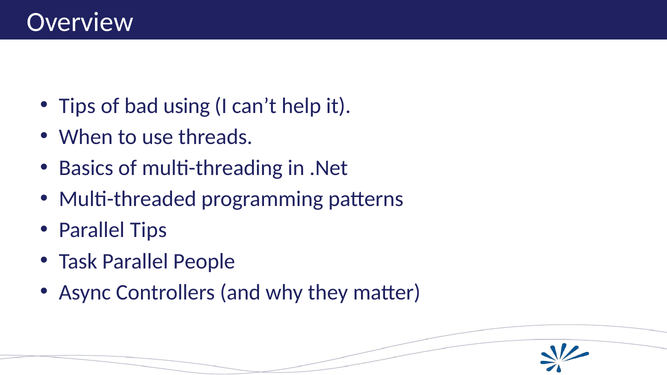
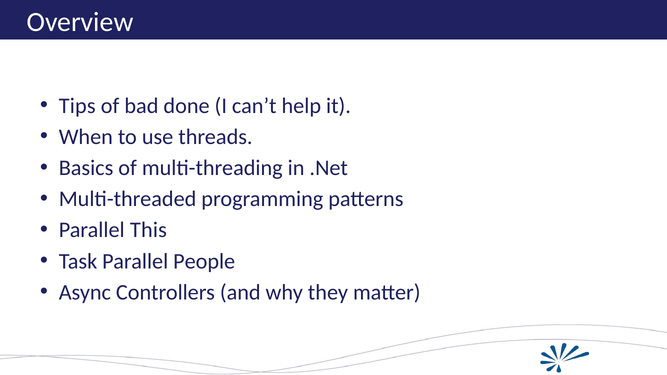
using: using -> done
Parallel Tips: Tips -> This
